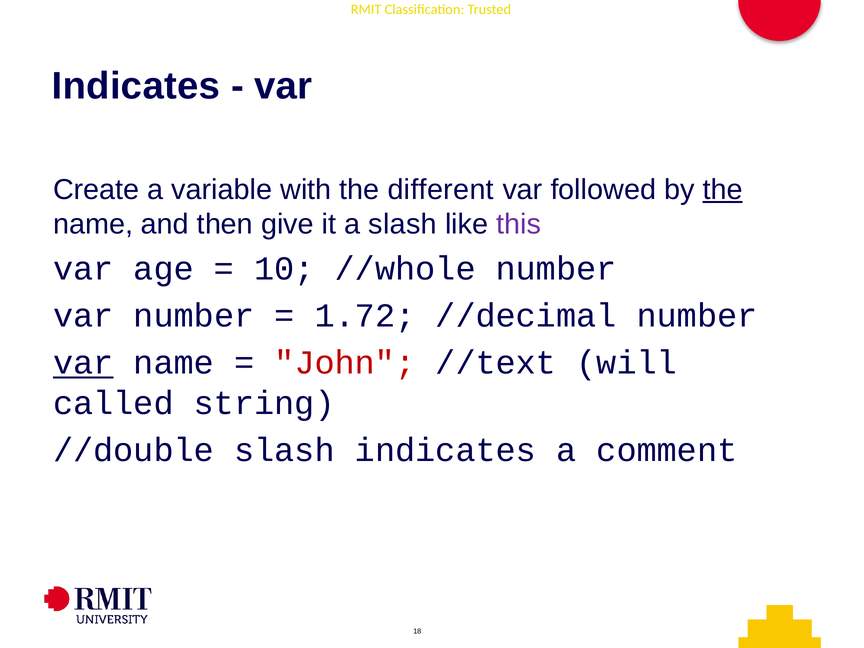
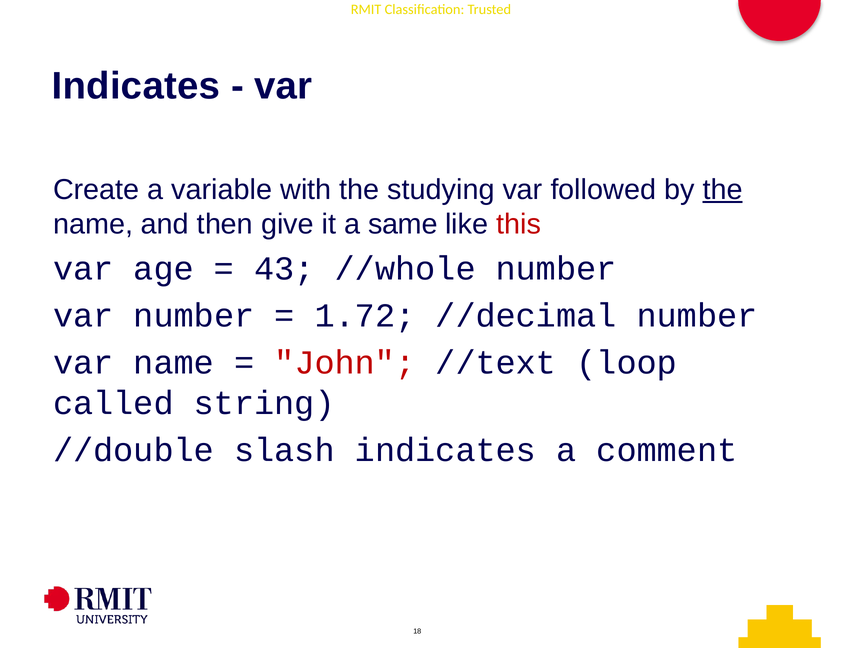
different: different -> studying
a slash: slash -> same
this colour: purple -> red
10: 10 -> 43
var at (83, 363) underline: present -> none
will: will -> loop
